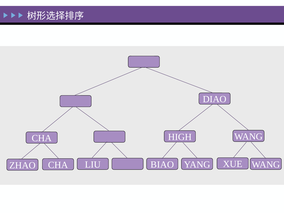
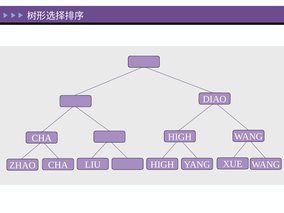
LIU BIAO: BIAO -> HIGH
